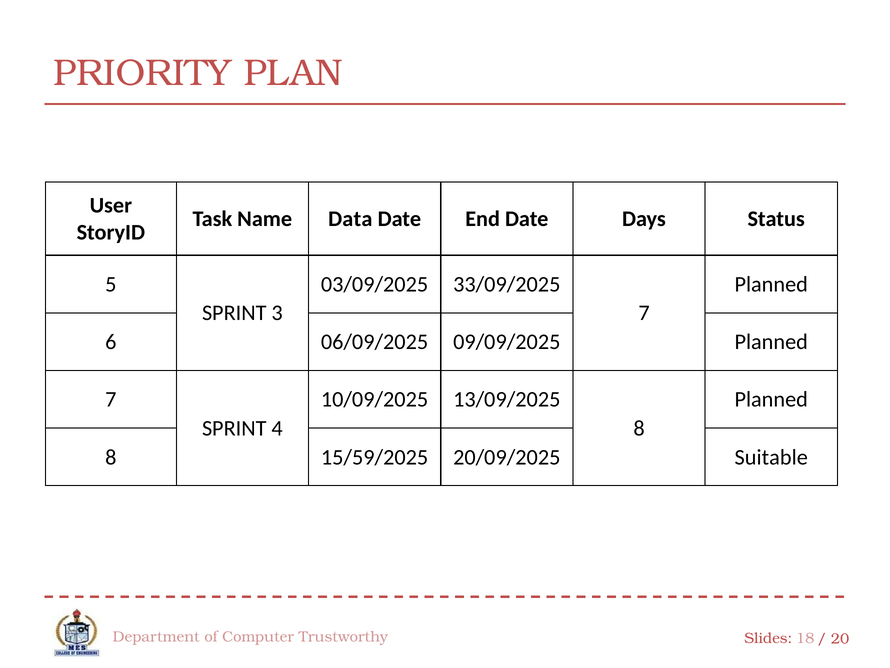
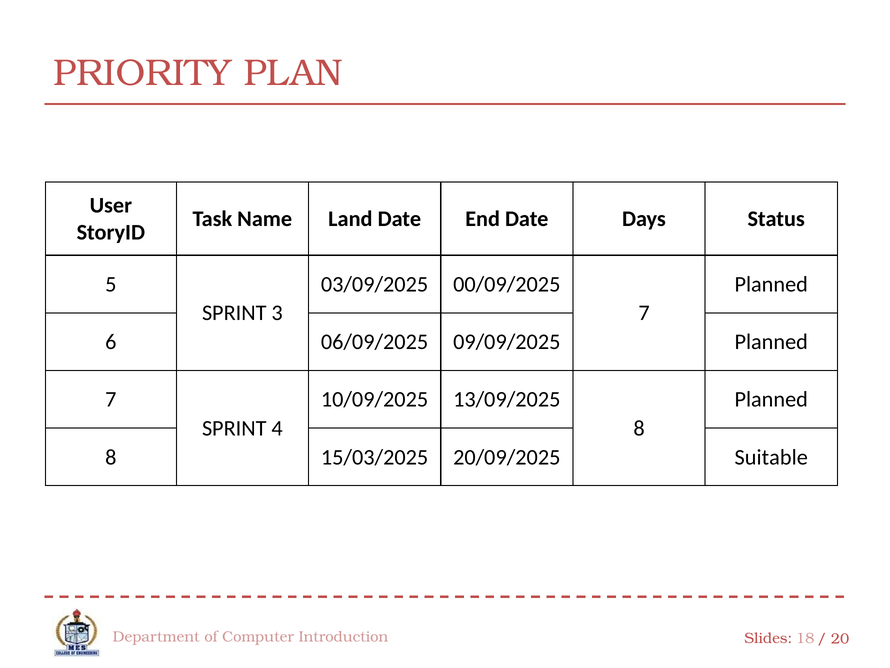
Data: Data -> Land
33/09/2025: 33/09/2025 -> 00/09/2025
15/59/2025: 15/59/2025 -> 15/03/2025
Trustworthy: Trustworthy -> Introduction
